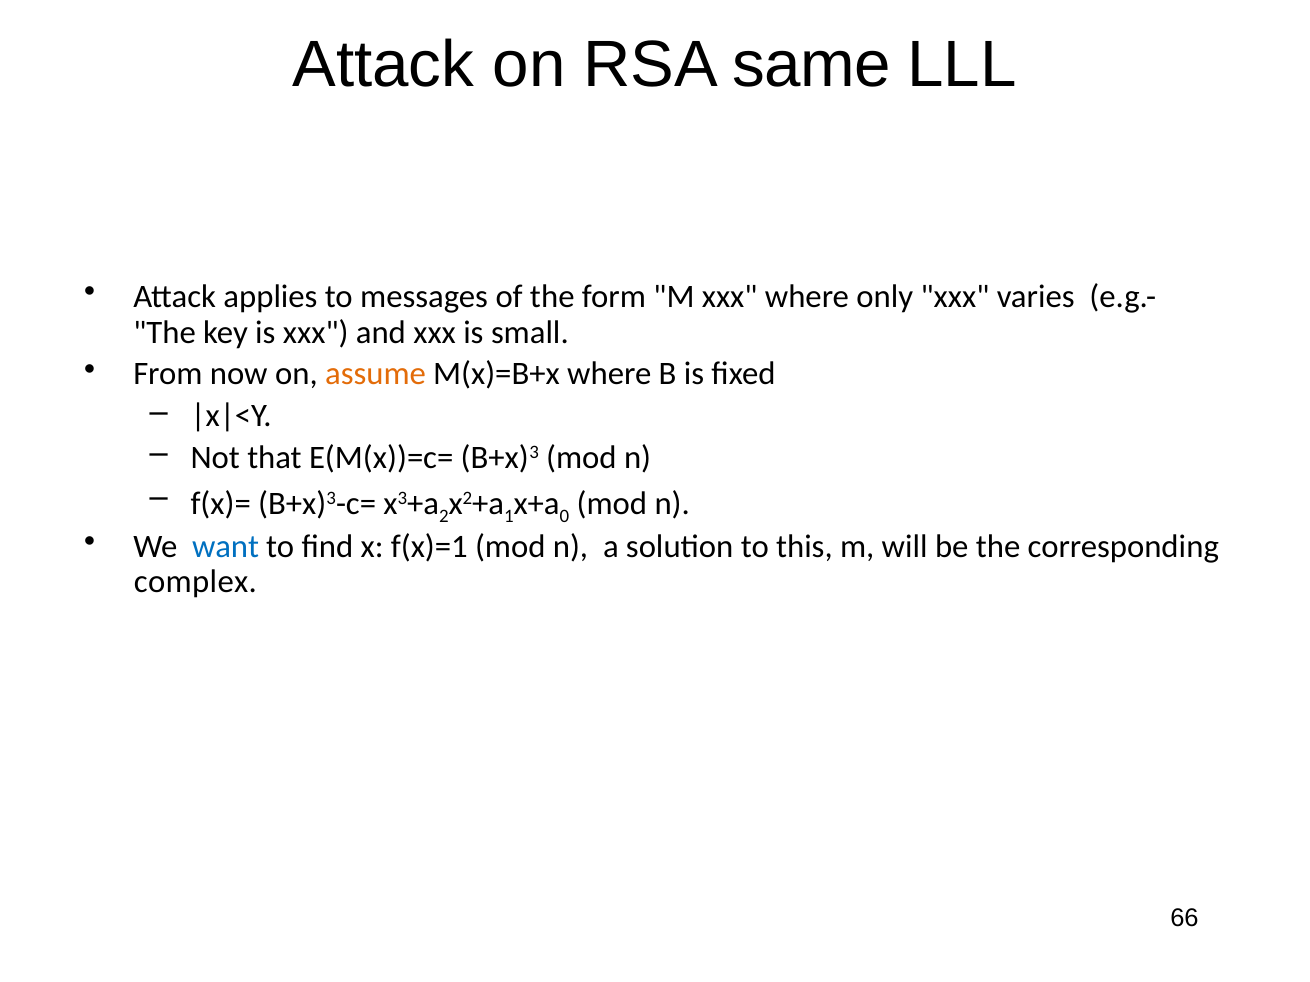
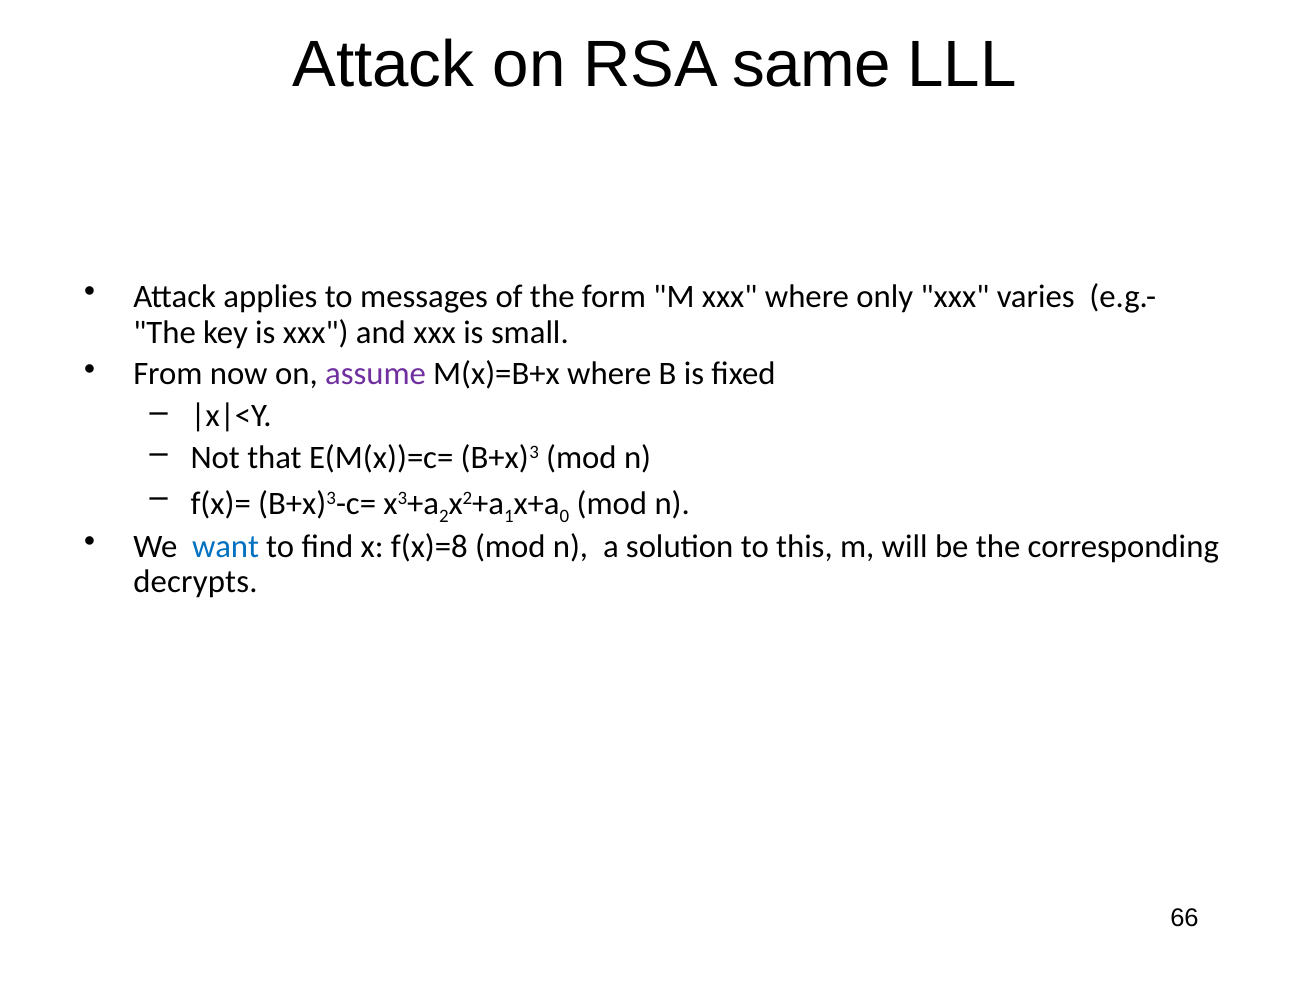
assume colour: orange -> purple
f(x)=1: f(x)=1 -> f(x)=8
complex: complex -> decrypts
